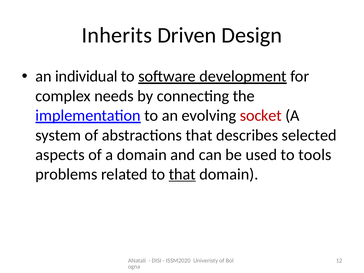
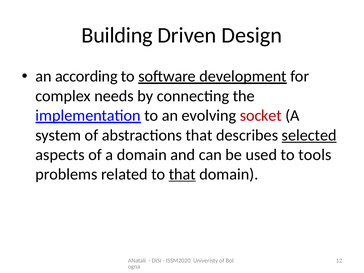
Inherits: Inherits -> Building
individual: individual -> according
selected underline: none -> present
